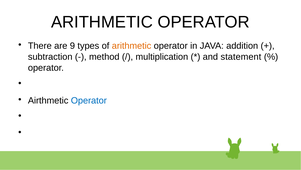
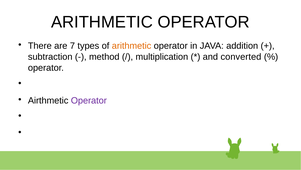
9: 9 -> 7
statement: statement -> converted
Operator at (89, 100) colour: blue -> purple
